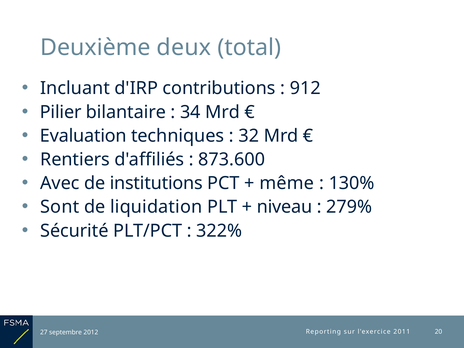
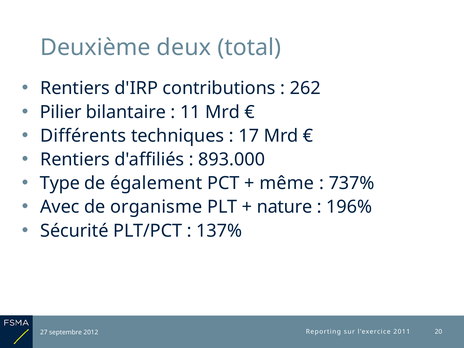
Incluant at (75, 88): Incluant -> Rentiers
912: 912 -> 262
34: 34 -> 11
Evaluation: Evaluation -> Différents
32: 32 -> 17
873.600: 873.600 -> 893.000
Avec: Avec -> Type
institutions: institutions -> également
130%: 130% -> 737%
Sont: Sont -> Avec
liquidation: liquidation -> organisme
niveau: niveau -> nature
279%: 279% -> 196%
322%: 322% -> 137%
